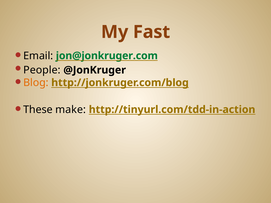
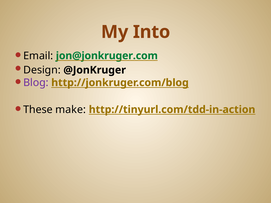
Fast: Fast -> Into
People: People -> Design
Blog colour: orange -> purple
